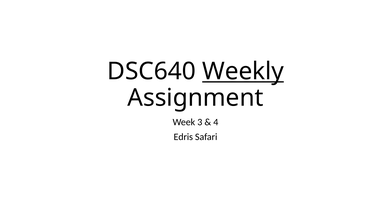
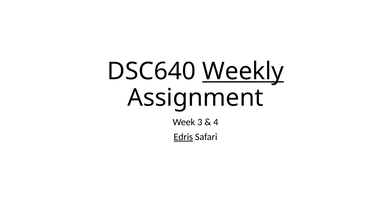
Edris underline: none -> present
